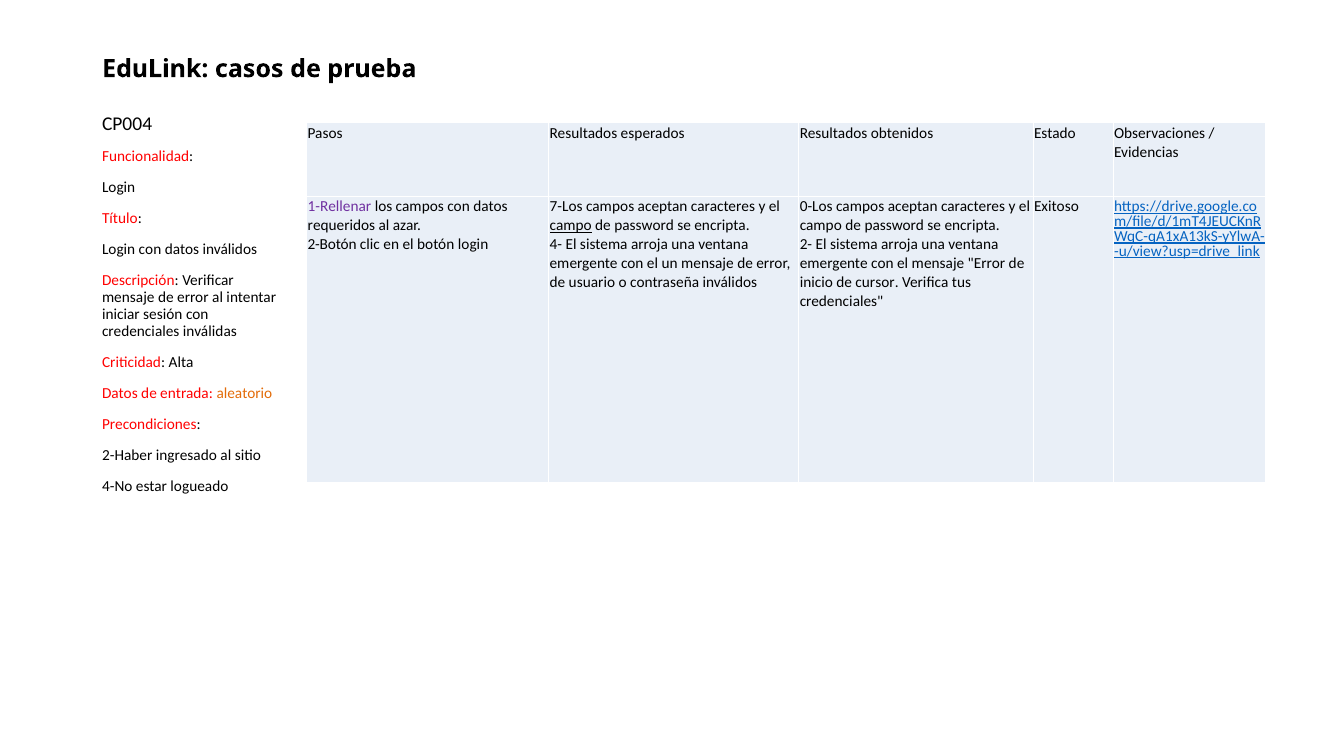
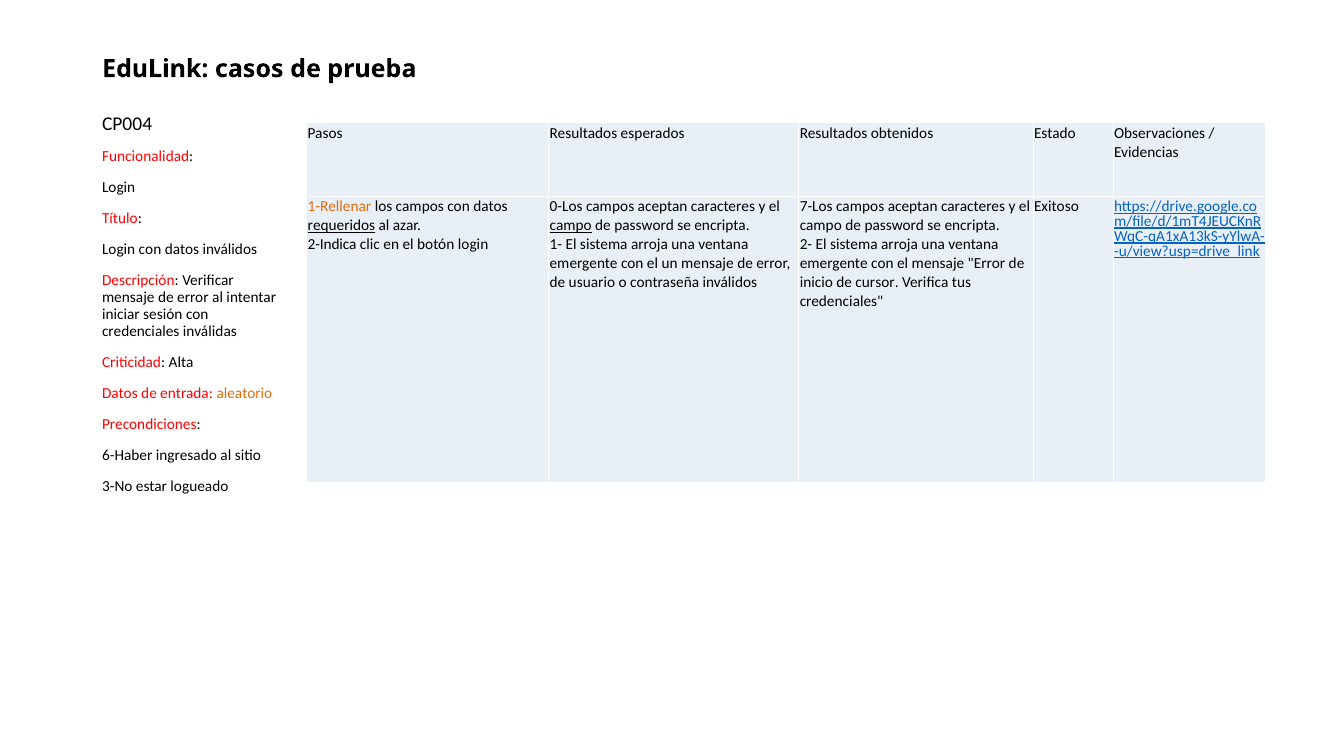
1-Rellenar colour: purple -> orange
7-Los: 7-Los -> 0-Los
0-Los: 0-Los -> 7-Los
requeridos underline: none -> present
2-Botón: 2-Botón -> 2-Indica
4-: 4- -> 1-
2-Haber: 2-Haber -> 6-Haber
4-No: 4-No -> 3-No
